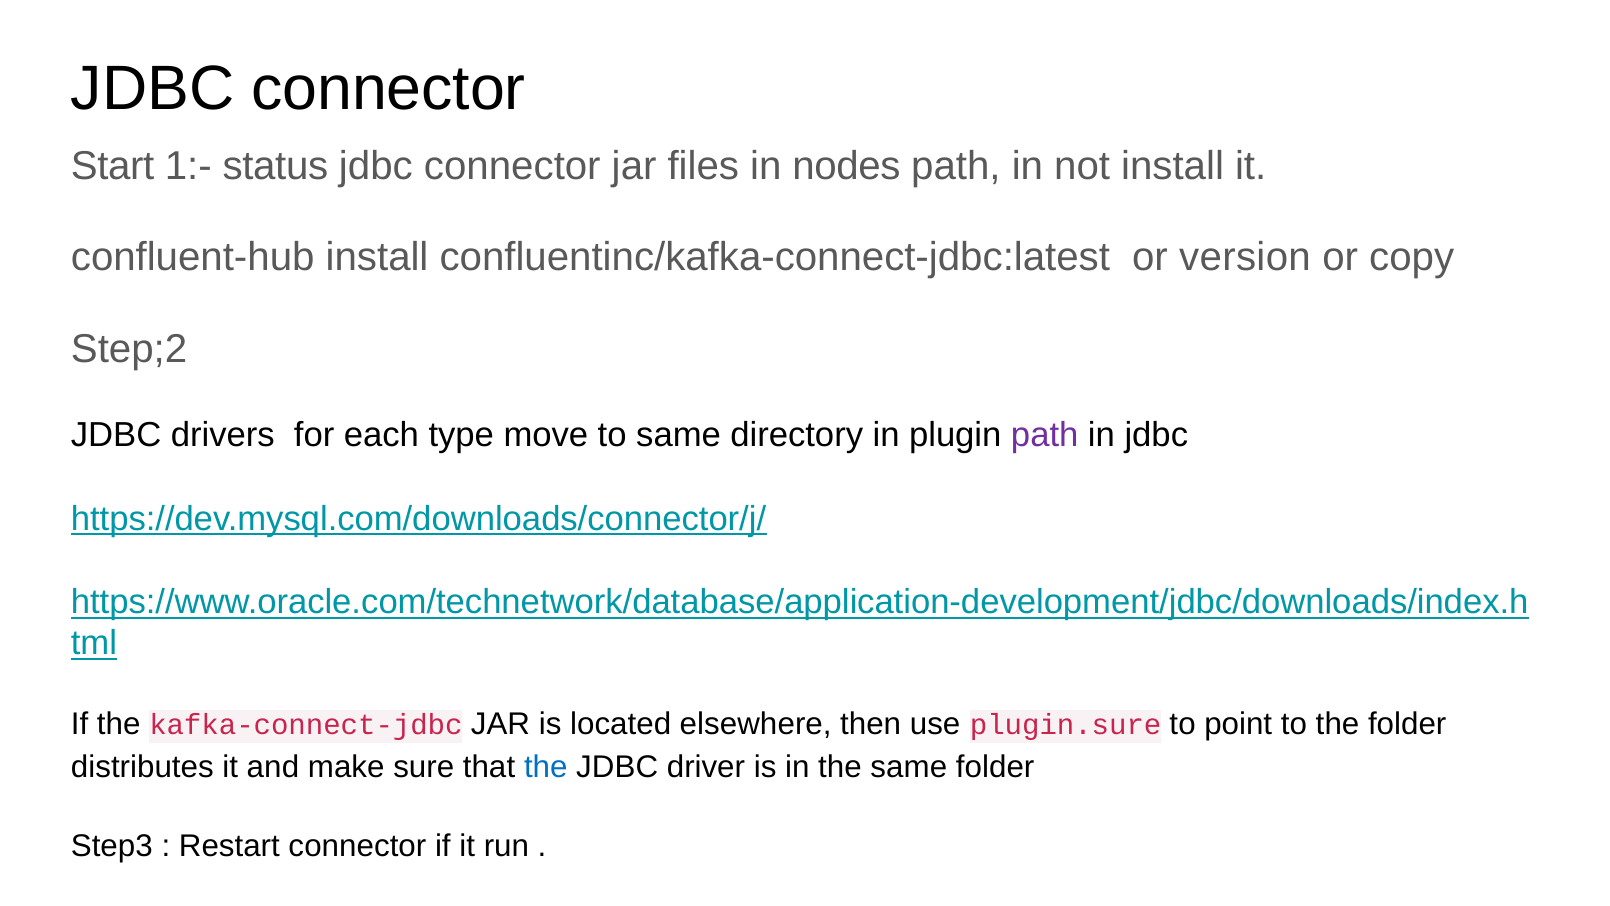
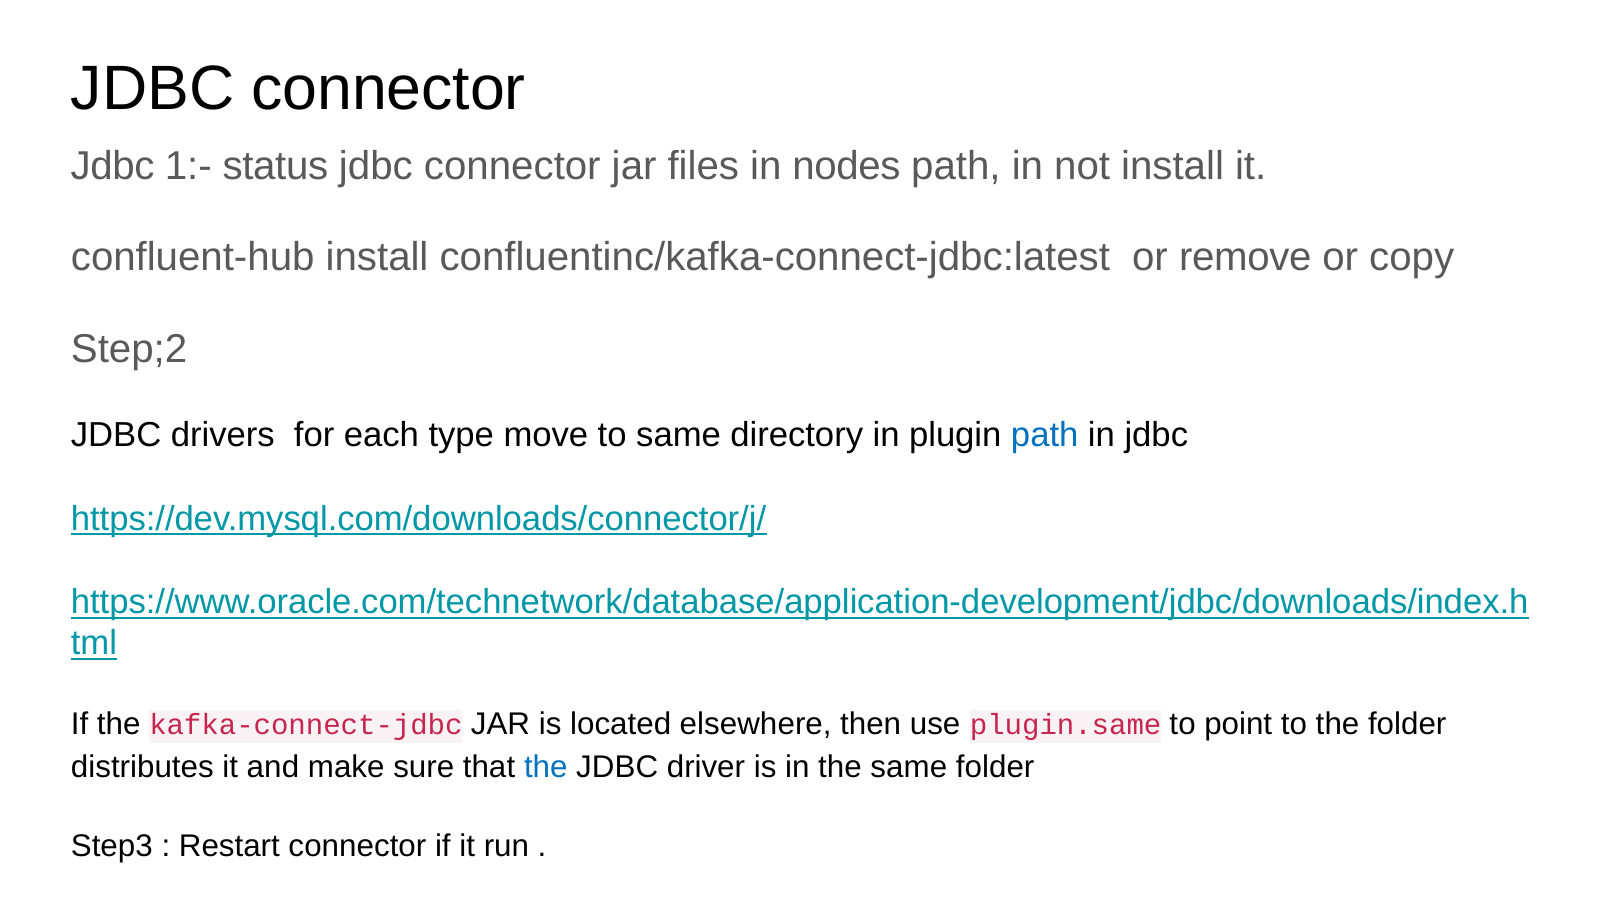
Start at (113, 166): Start -> Jdbc
version: version -> remove
path at (1045, 435) colour: purple -> blue
plugin.sure: plugin.sure -> plugin.same
